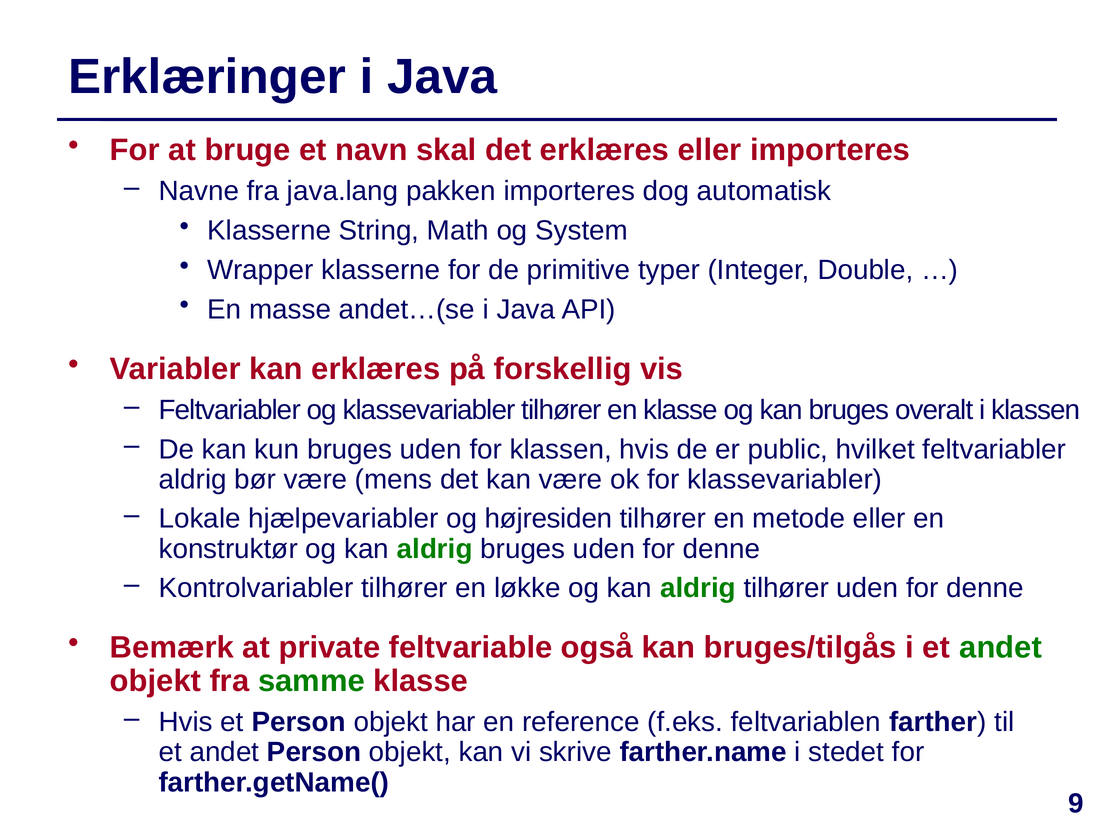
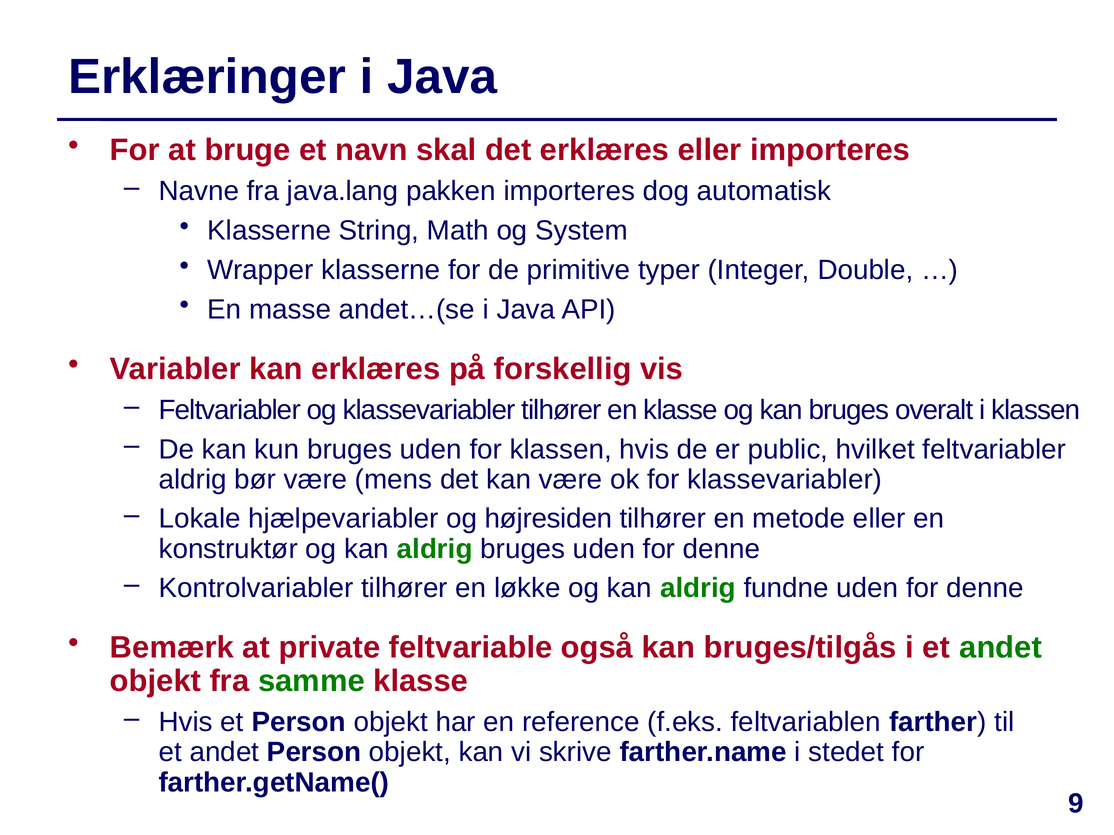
aldrig tilhører: tilhører -> fundne
